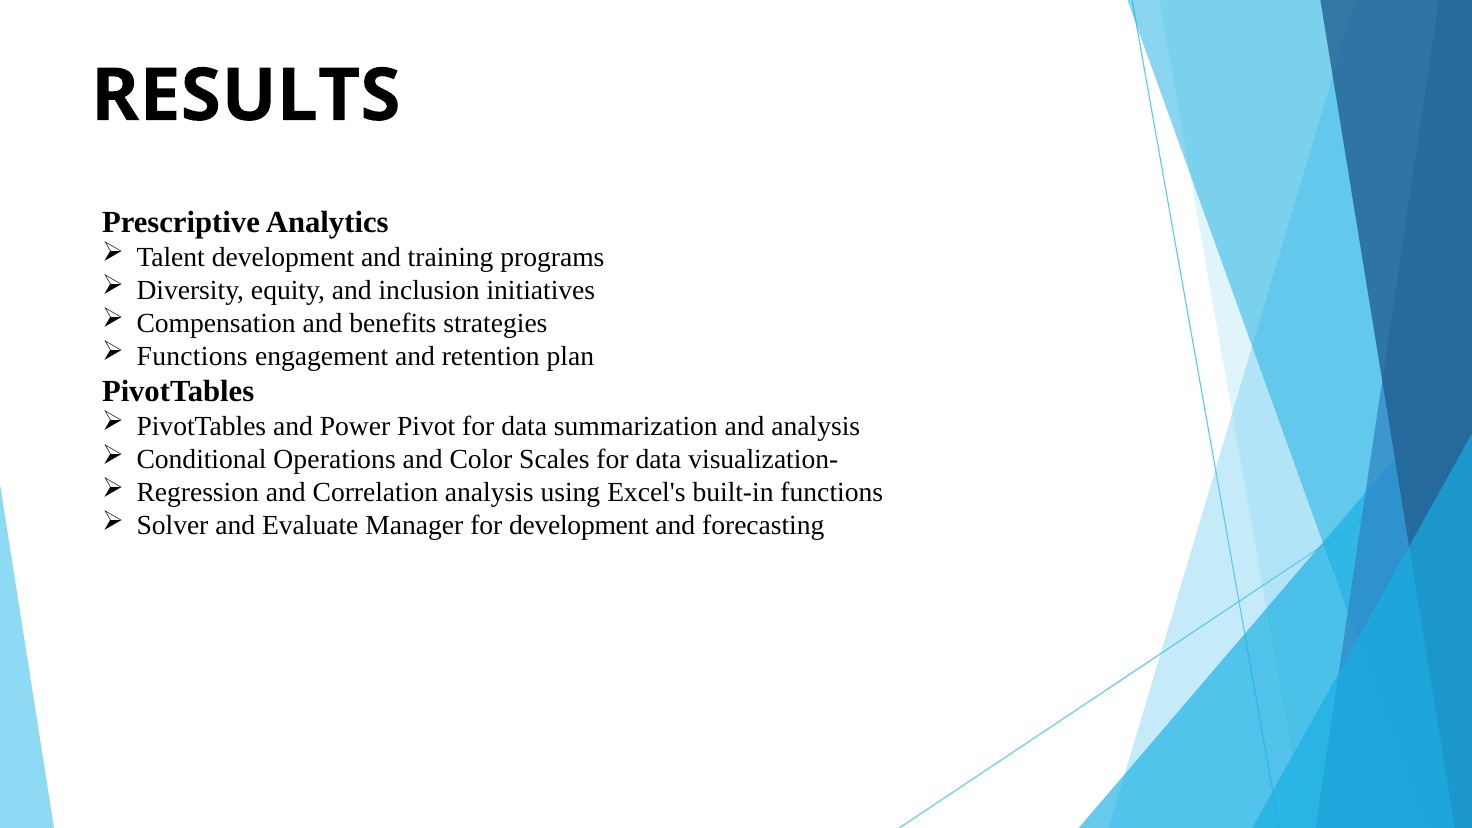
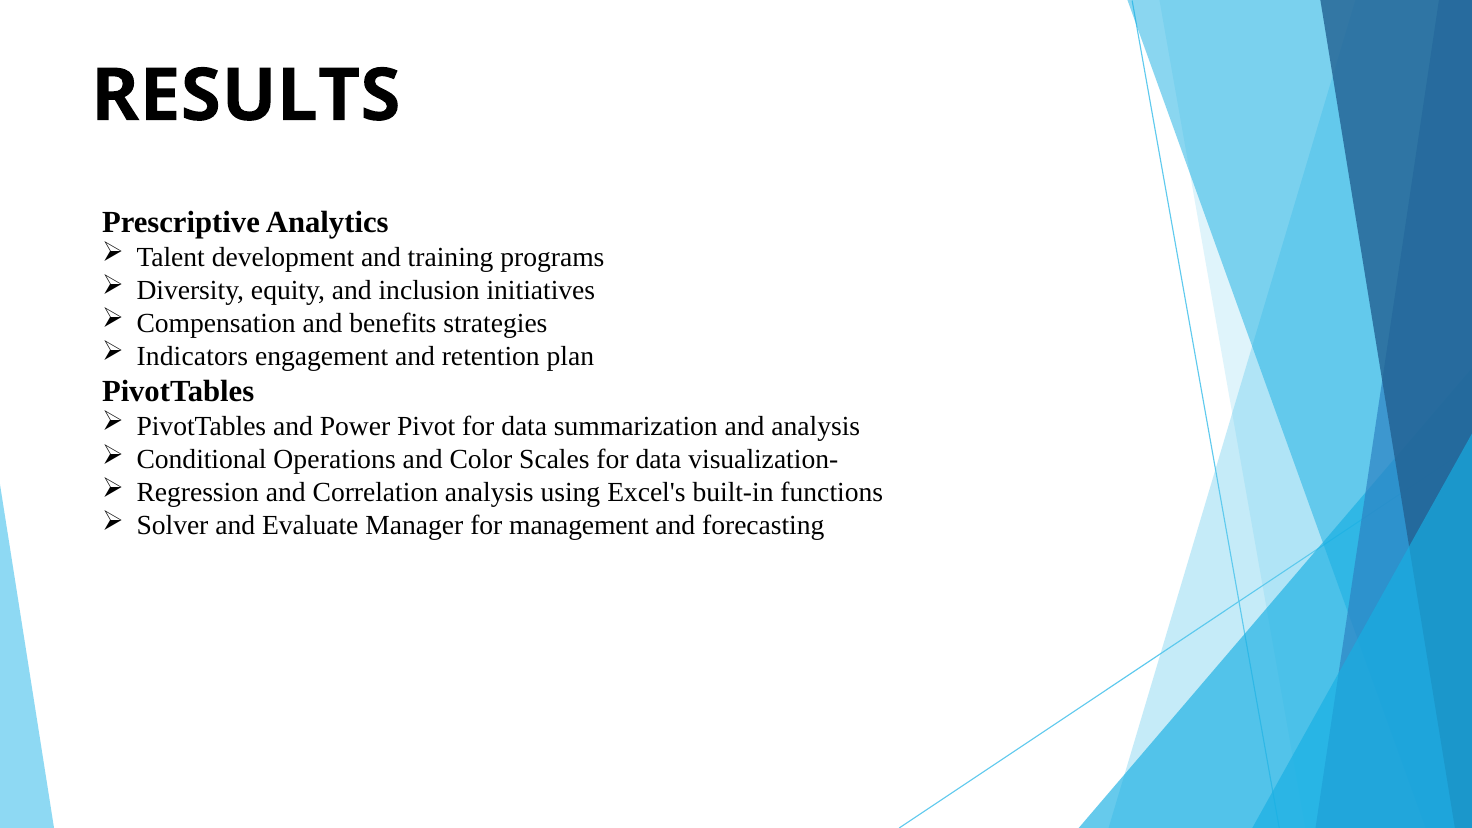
Functions at (192, 356): Functions -> Indicators
for development: development -> management
